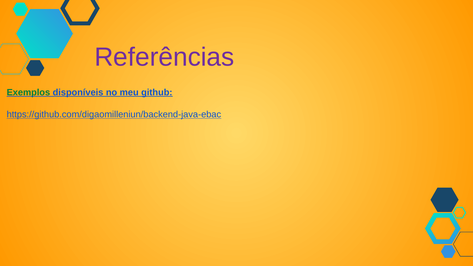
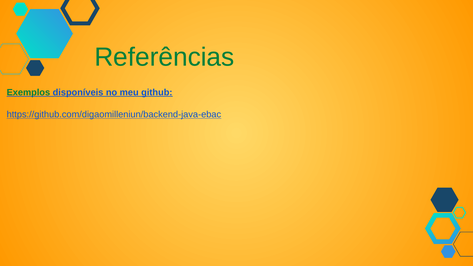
Referências colour: purple -> green
